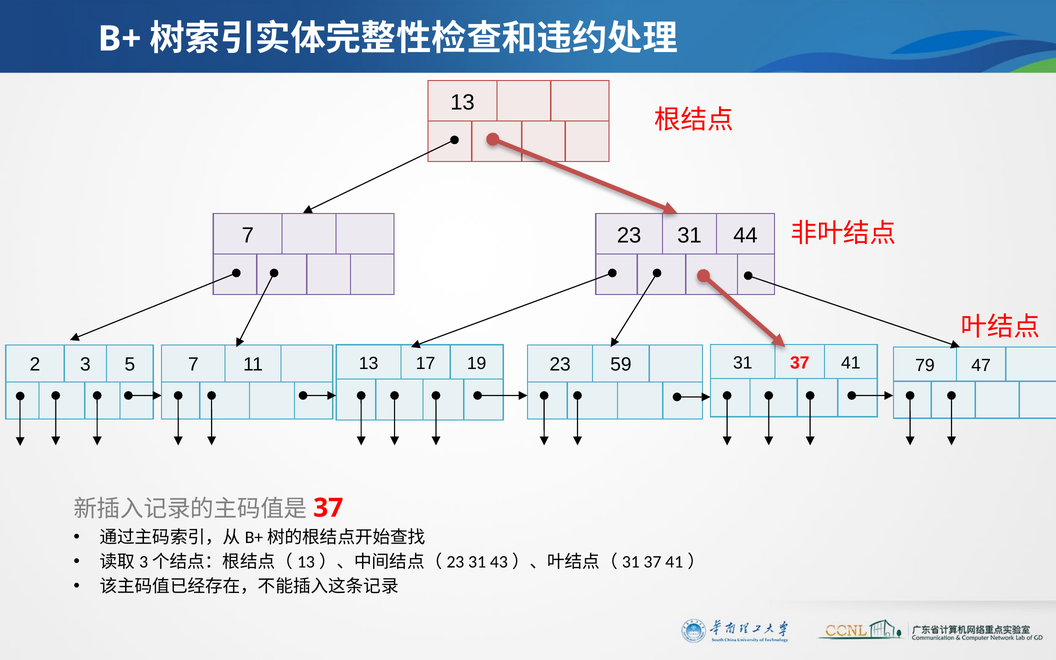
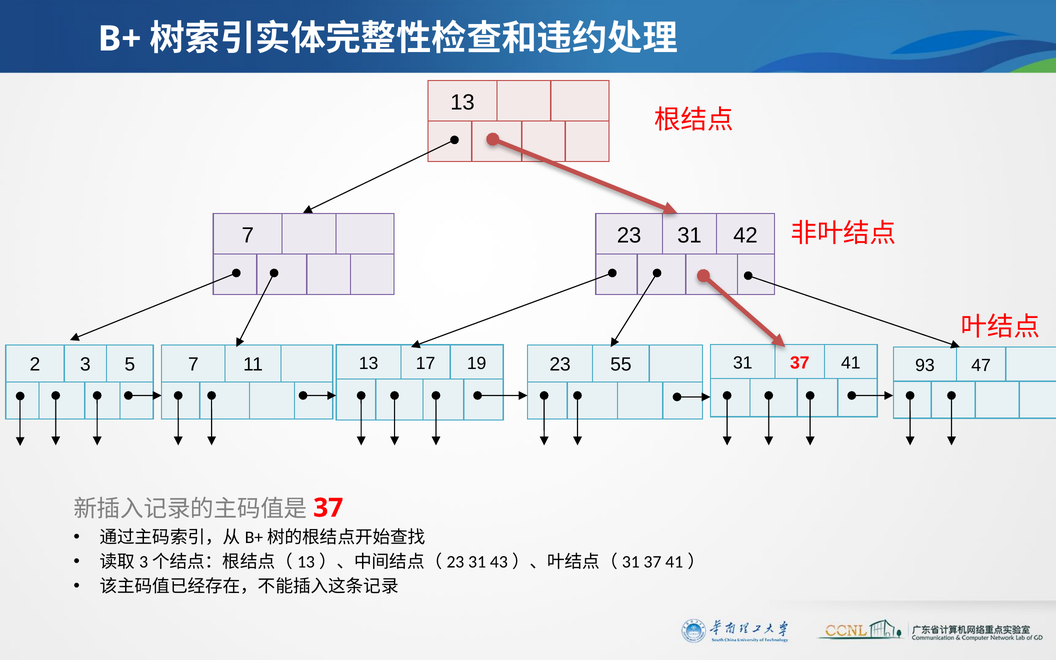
44: 44 -> 42
59: 59 -> 55
79: 79 -> 93
